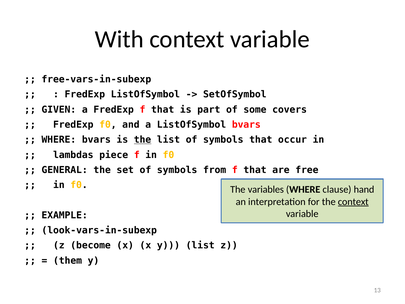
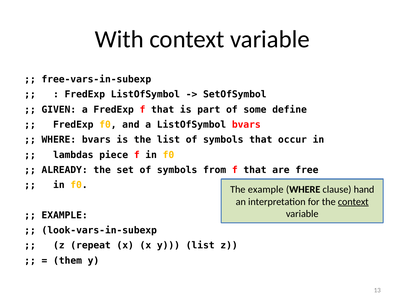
covers: covers -> define
the at (143, 140) underline: present -> none
GENERAL: GENERAL -> ALREADY
The variables: variables -> example
become: become -> repeat
